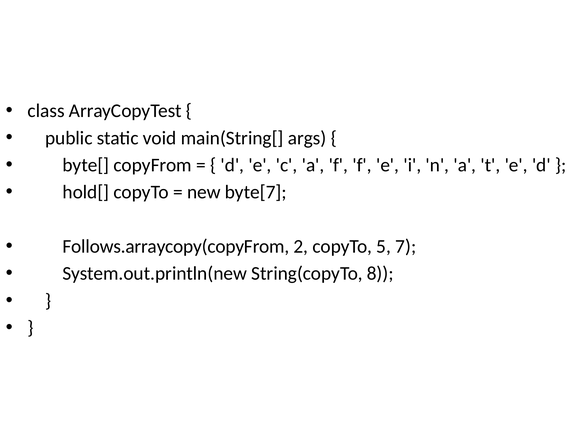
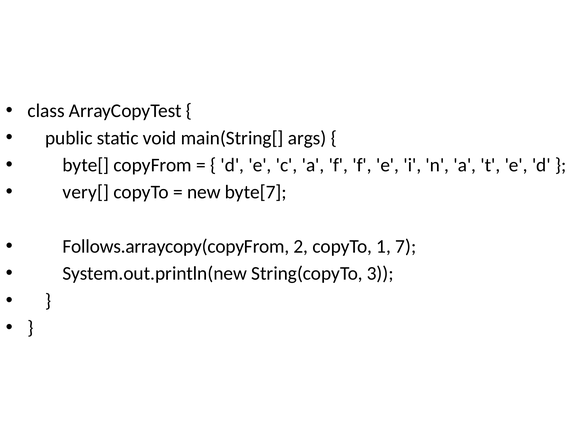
hold[: hold[ -> very[
5: 5 -> 1
8: 8 -> 3
